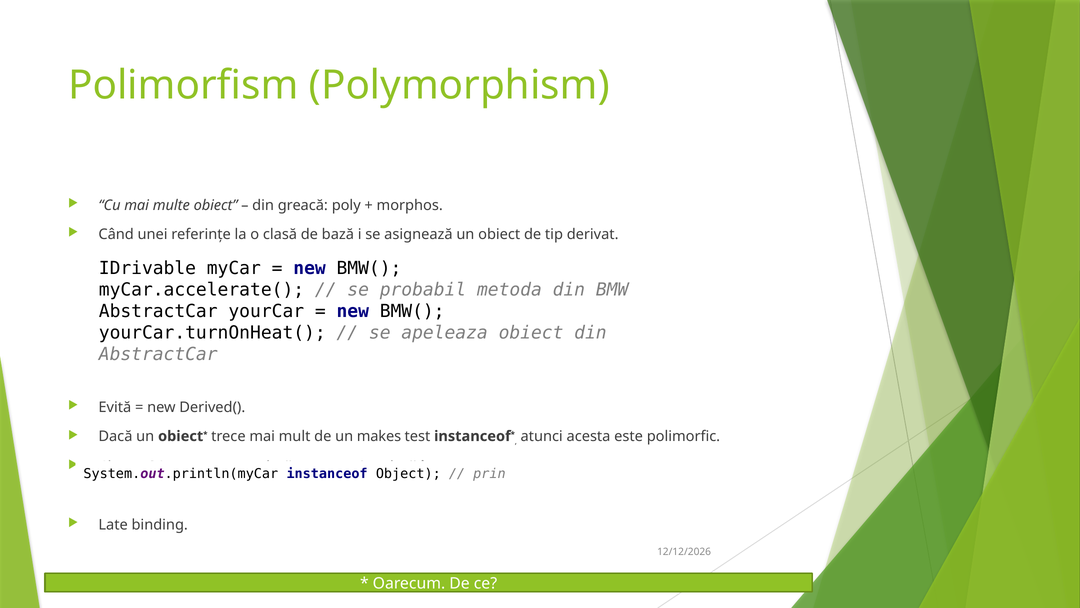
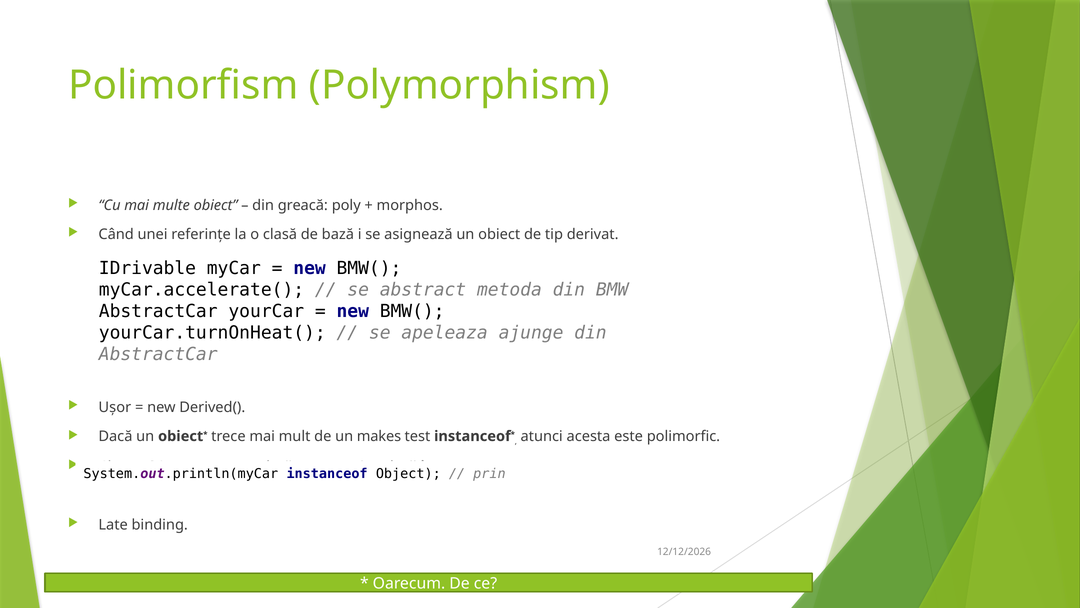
probabil: probabil -> abstract
apeleaza obiect: obiect -> ajunge
Evită: Evită -> Ușor
